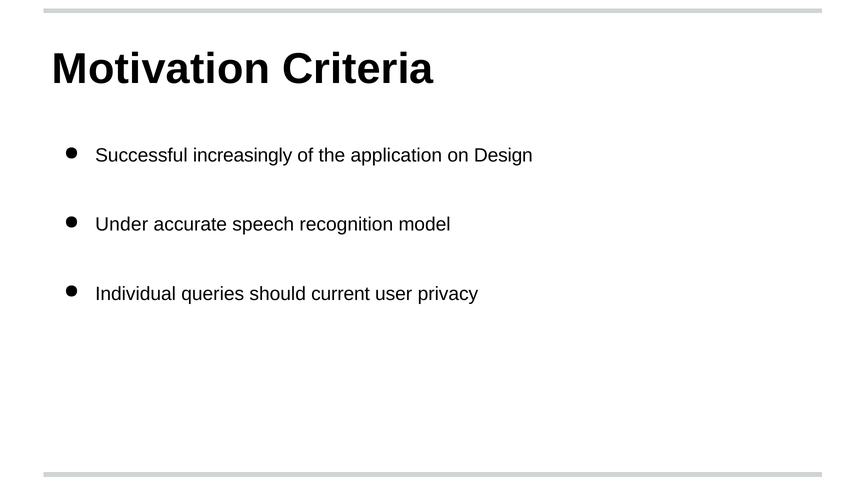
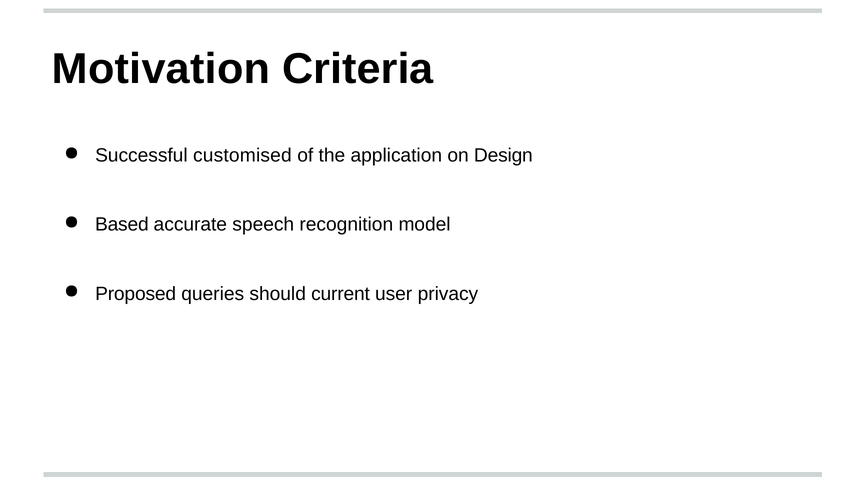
increasingly: increasingly -> customised
Under: Under -> Based
Individual: Individual -> Proposed
